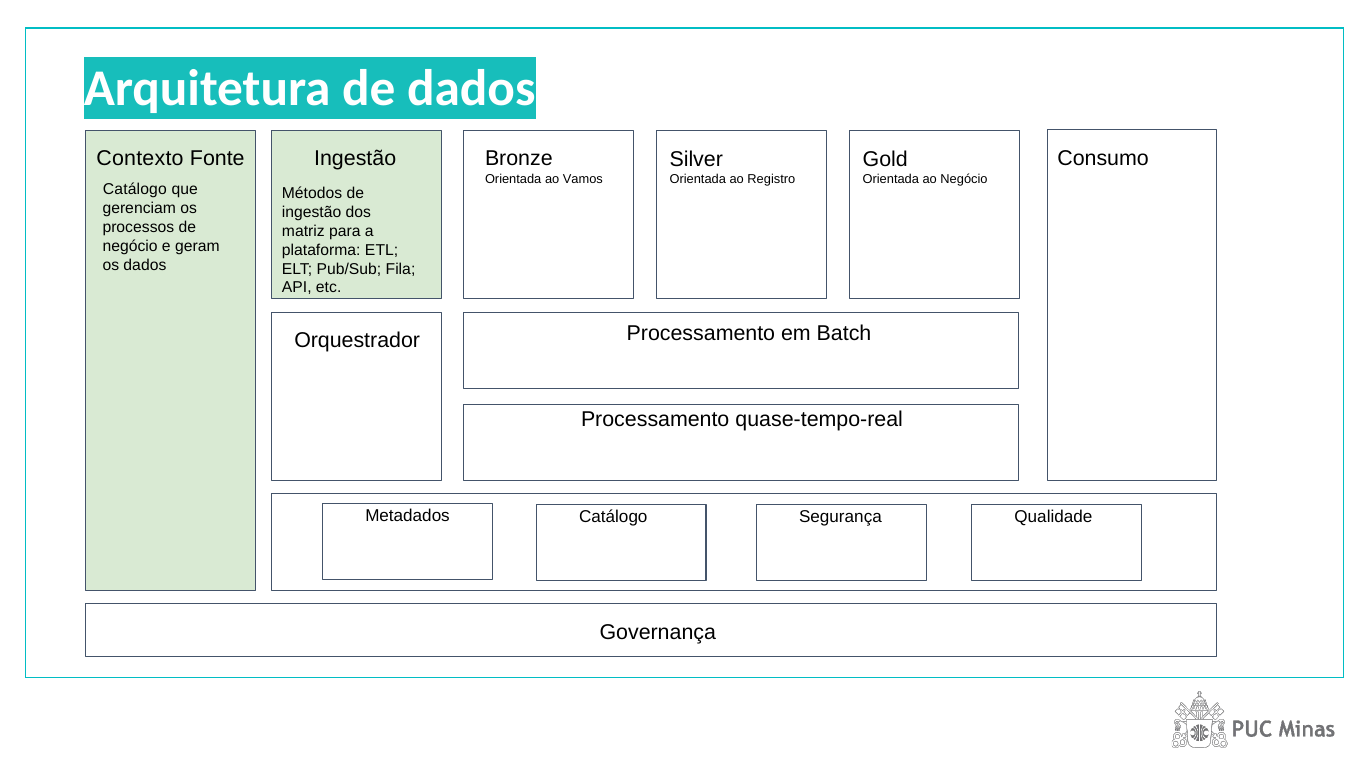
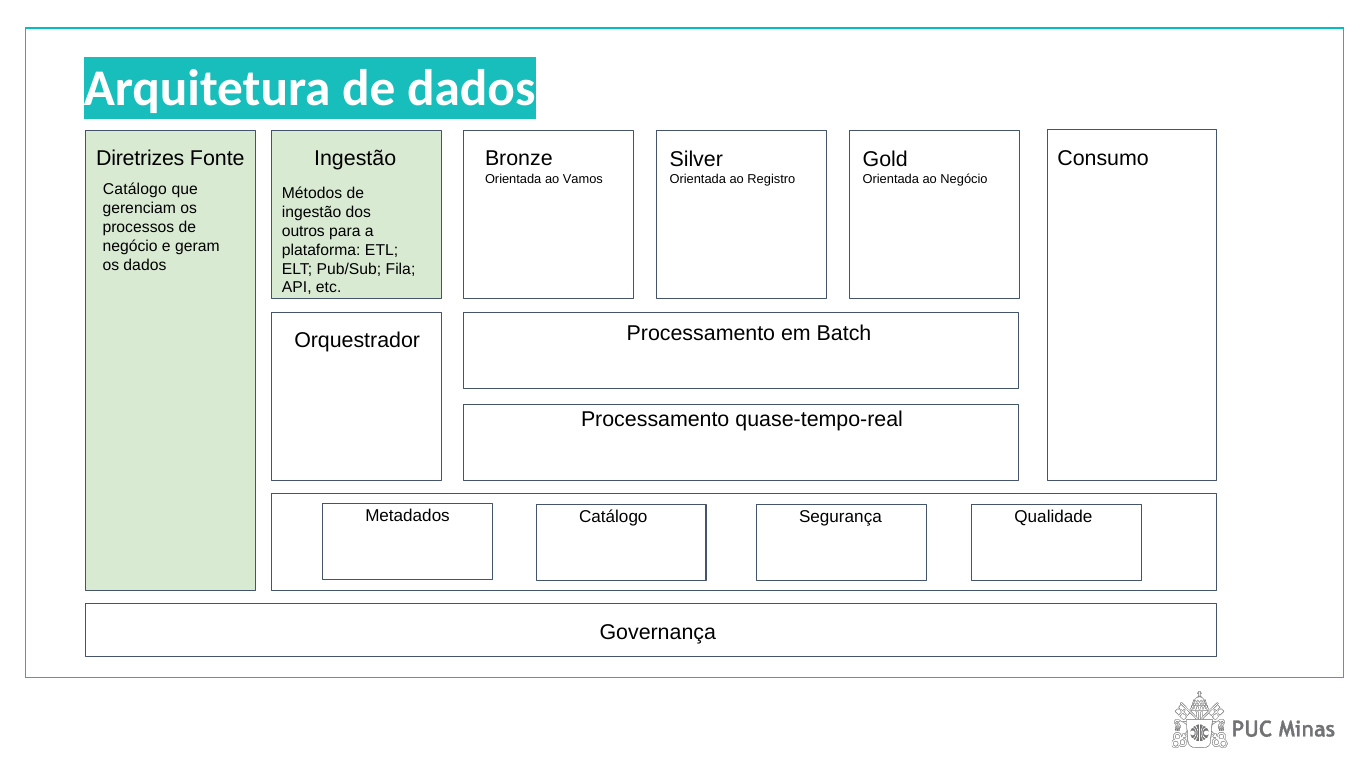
Contexto: Contexto -> Diretrizes
matriz: matriz -> outros
